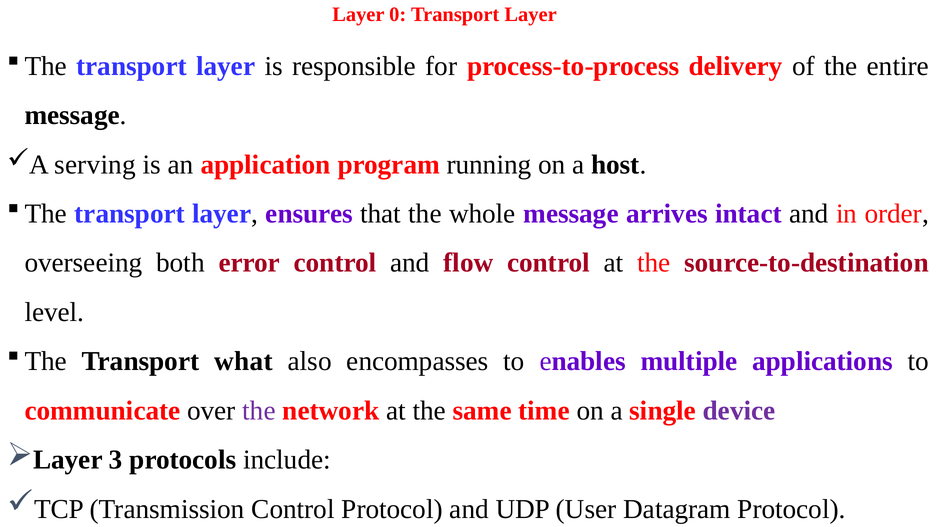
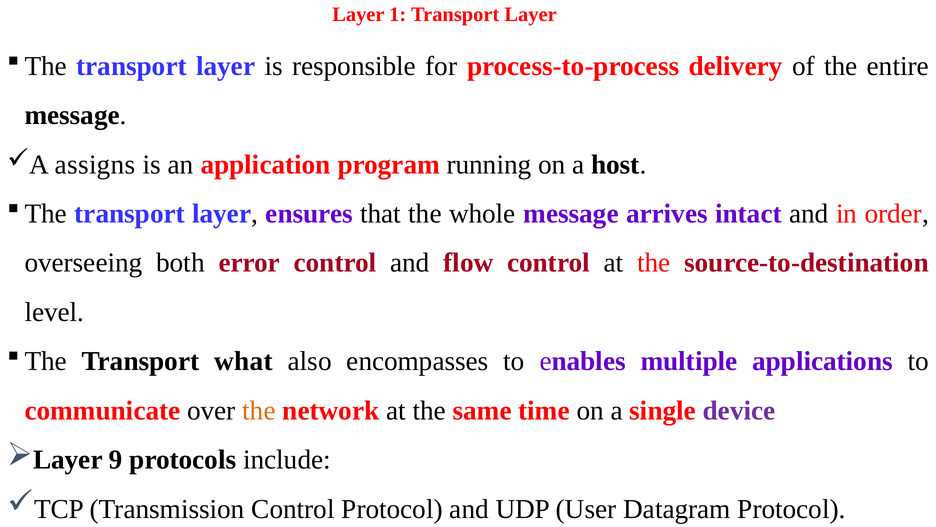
0: 0 -> 1
serving: serving -> assigns
the at (259, 410) colour: purple -> orange
3: 3 -> 9
